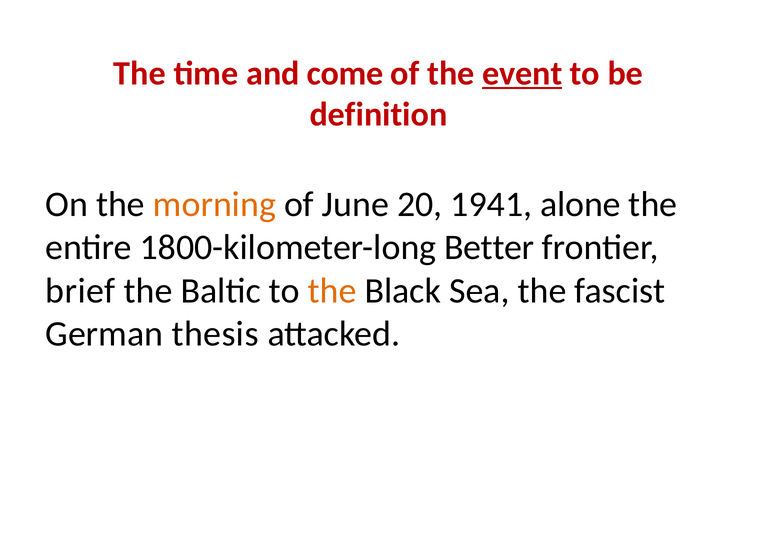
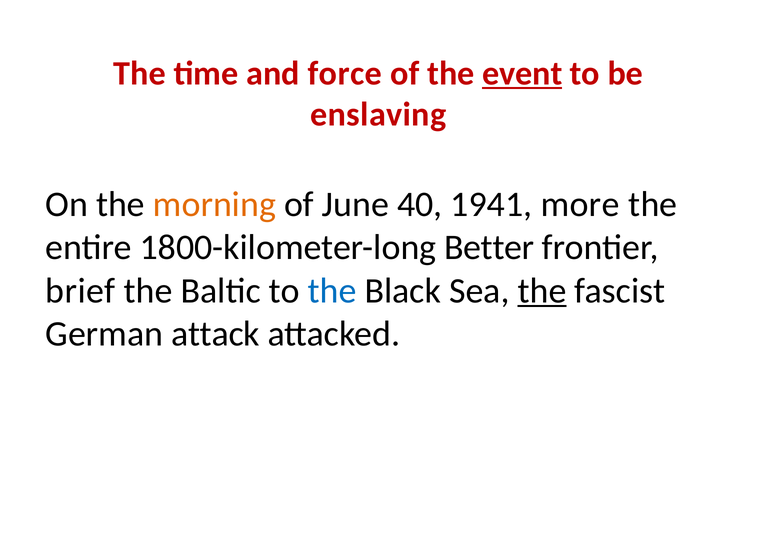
come: come -> force
definition: definition -> enslaving
20: 20 -> 40
alone: alone -> more
the at (332, 291) colour: orange -> blue
the at (542, 291) underline: none -> present
thesis: thesis -> attack
